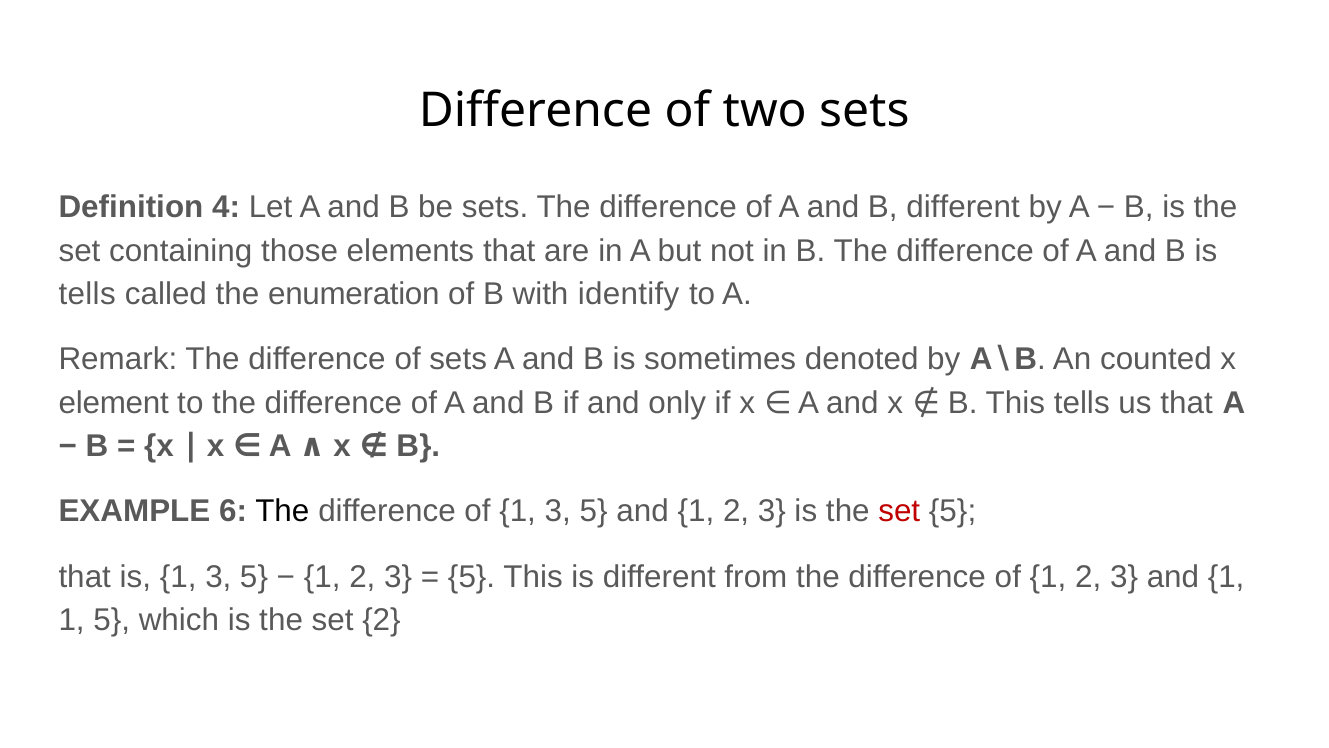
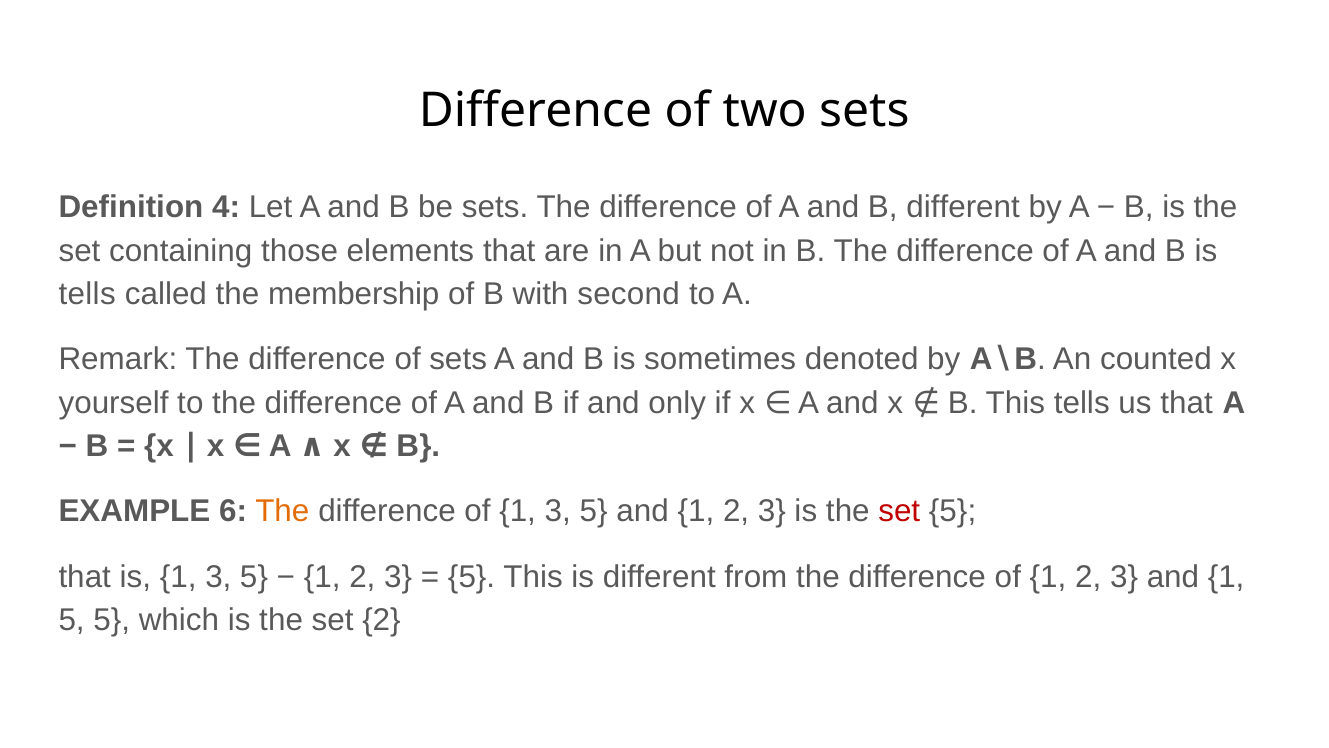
enumeration: enumeration -> membership
identify: identify -> second
element: element -> yourself
The at (282, 511) colour: black -> orange
1 at (72, 620): 1 -> 5
